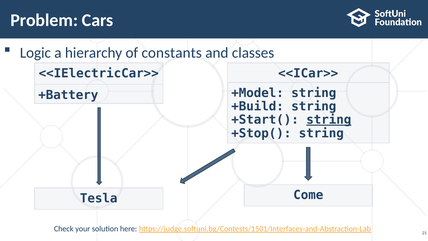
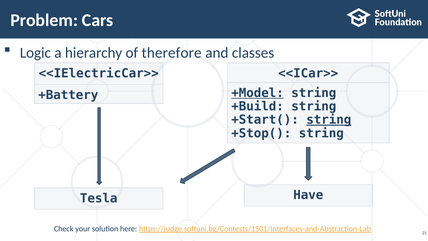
constants: constants -> therefore
+Model underline: none -> present
Come: Come -> Have
